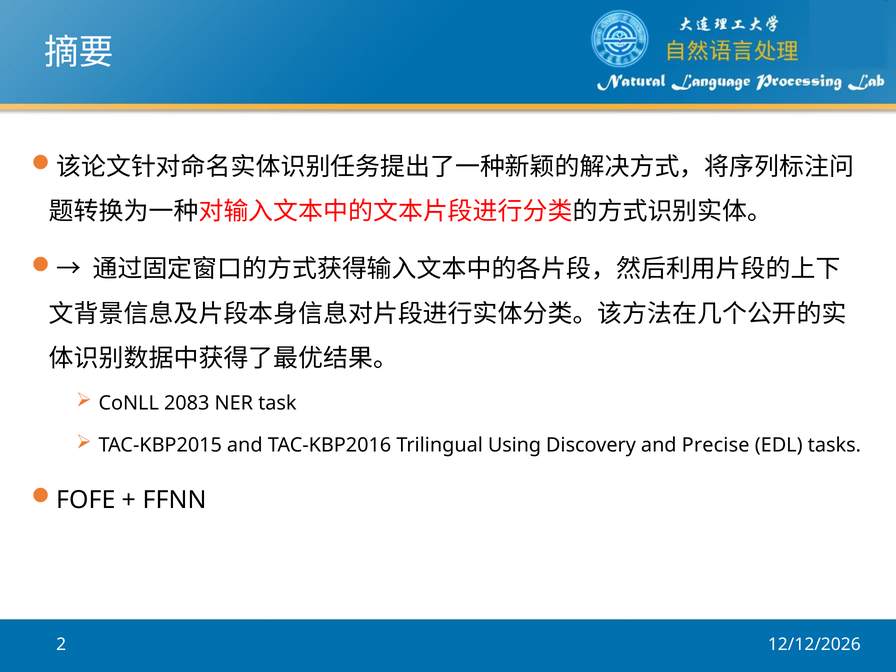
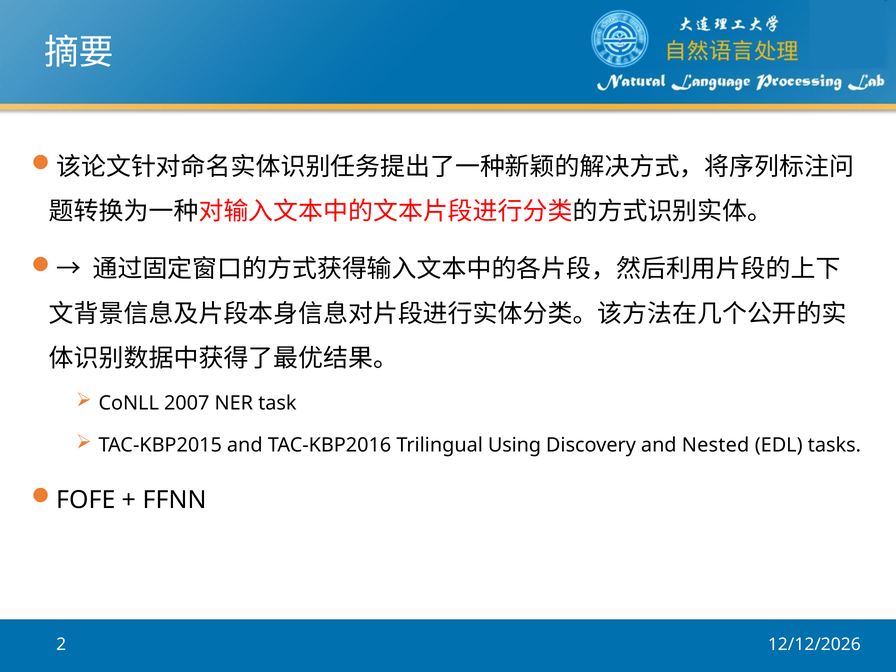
2083: 2083 -> 2007
Precise: Precise -> Nested
